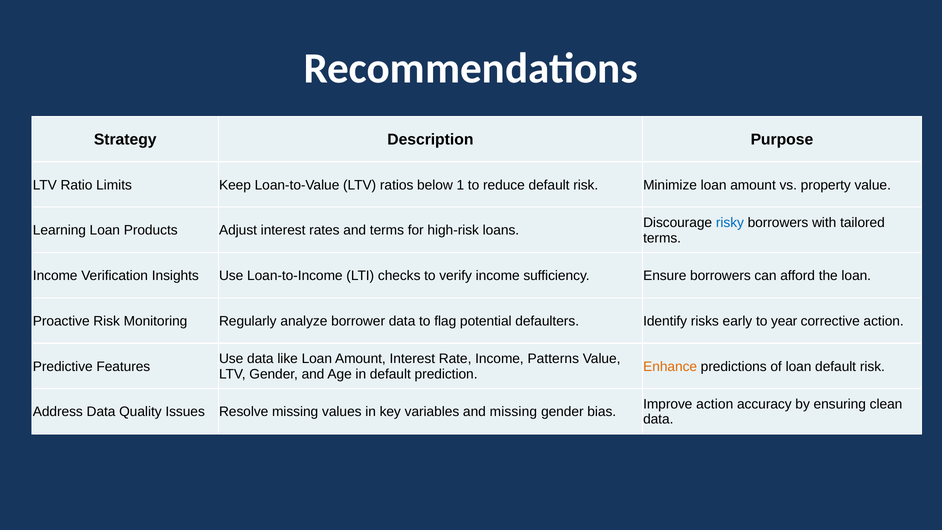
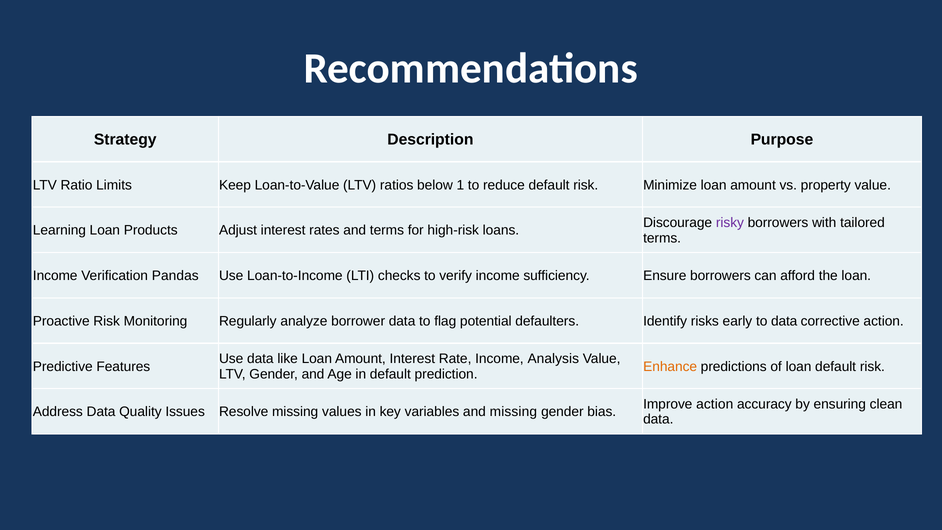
risky colour: blue -> purple
Insights: Insights -> Pandas
to year: year -> data
Patterns: Patterns -> Analysis
